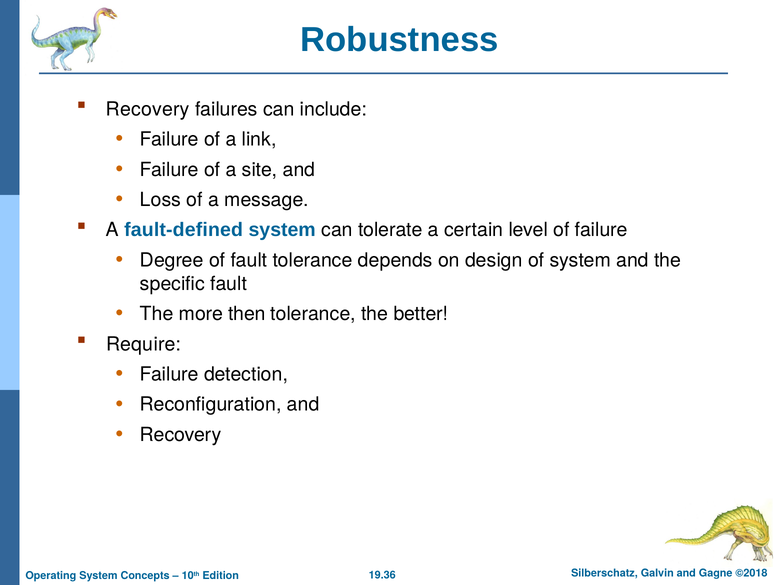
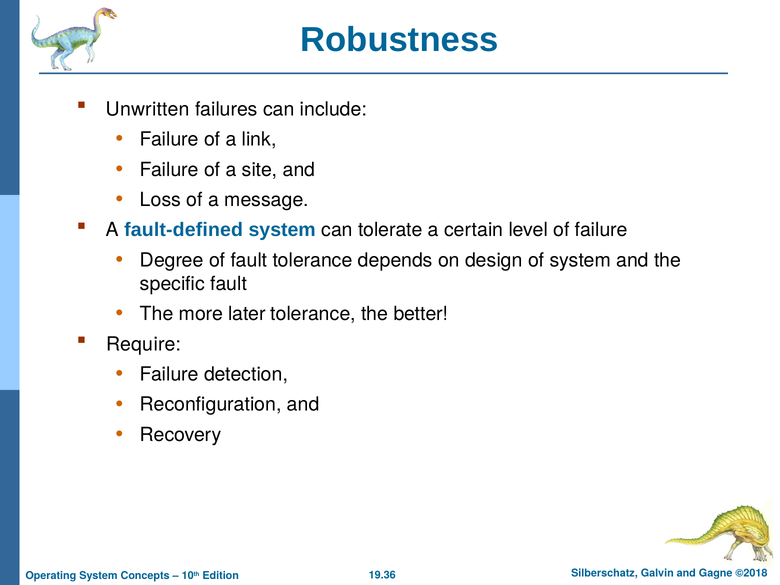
Recovery at (148, 109): Recovery -> Unwritten
then: then -> later
